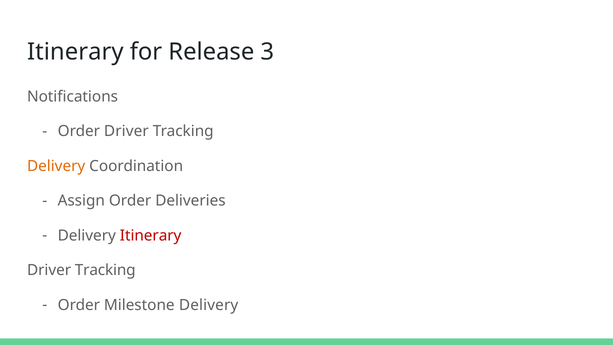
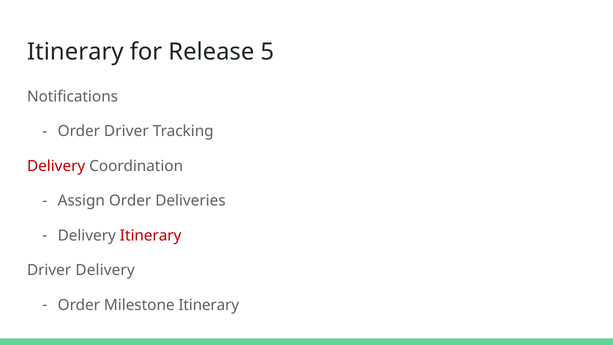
3: 3 -> 5
Delivery at (56, 166) colour: orange -> red
Tracking at (105, 270): Tracking -> Delivery
Milestone Delivery: Delivery -> Itinerary
